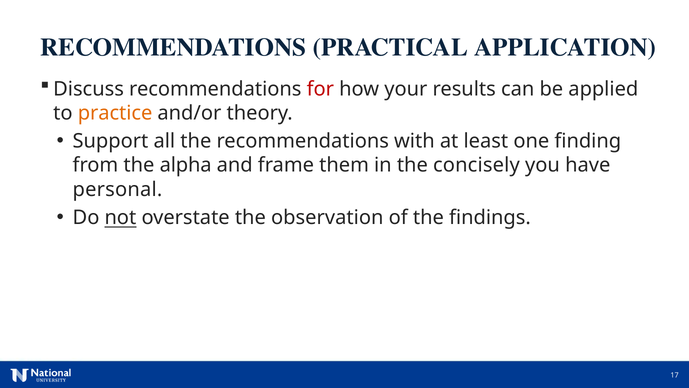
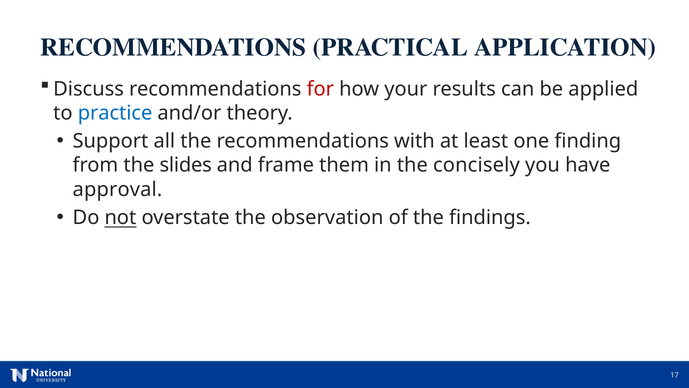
practice colour: orange -> blue
alpha: alpha -> slides
personal: personal -> approval
